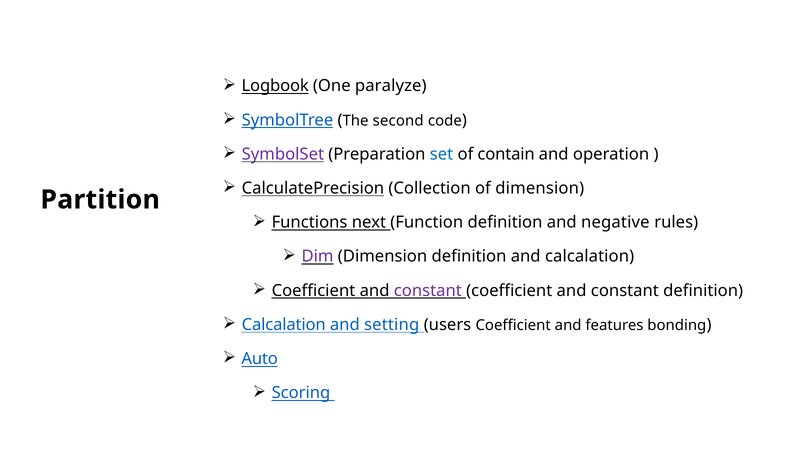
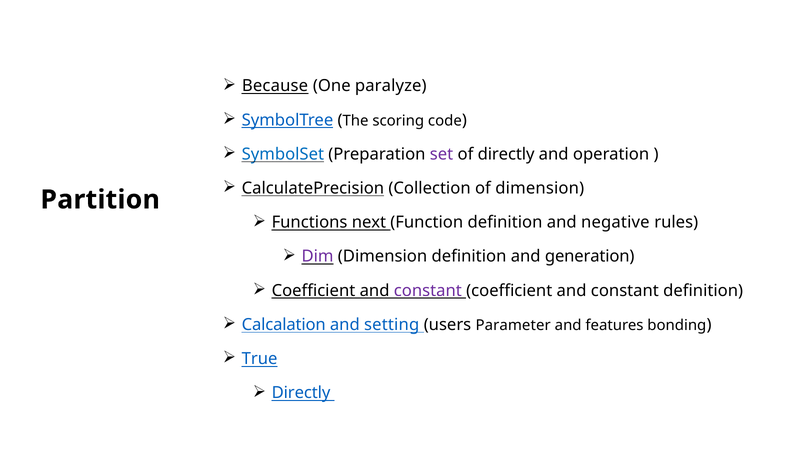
Logbook: Logbook -> Because
second: second -> scoring
SymbolSet colour: purple -> blue
set colour: blue -> purple
of contain: contain -> directly
and calcalation: calcalation -> generation
users Coefficient: Coefficient -> Parameter
Auto: Auto -> True
Scoring at (301, 393): Scoring -> Directly
